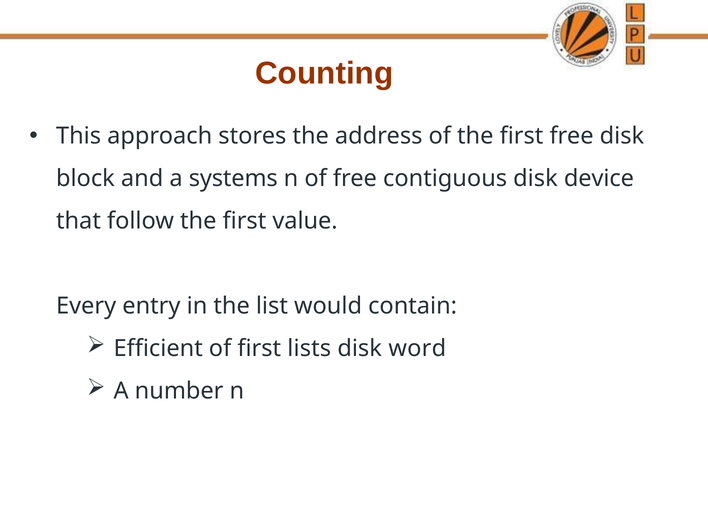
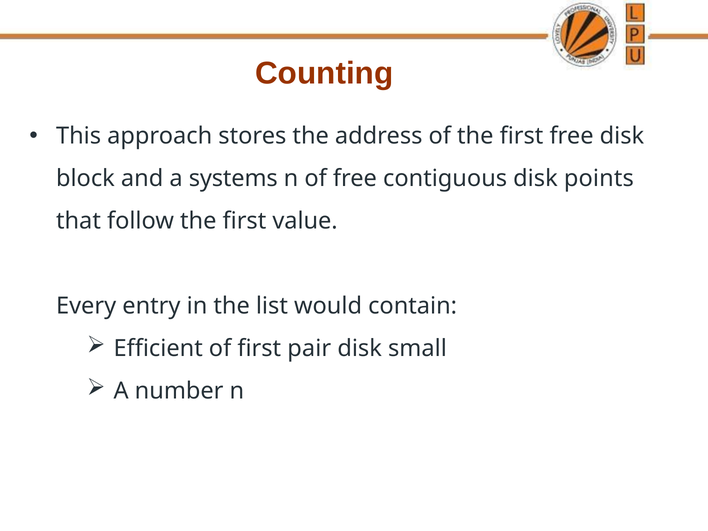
device: device -> points
lists: lists -> pair
word: word -> small
